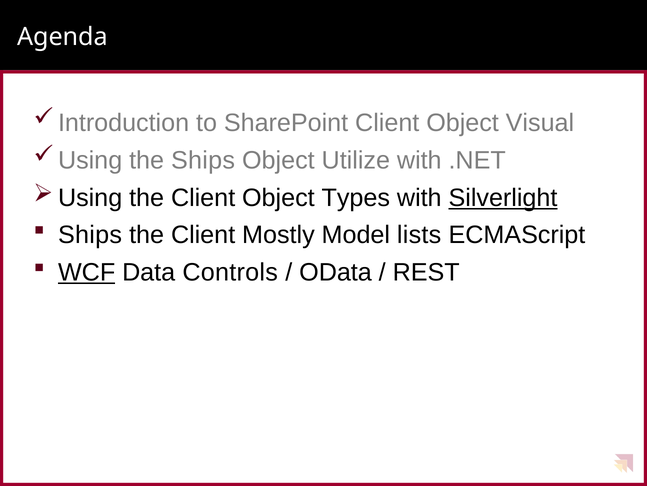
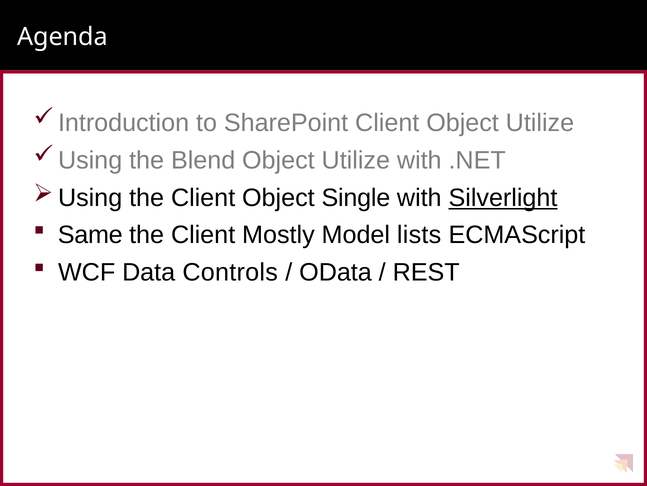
Client Object Visual: Visual -> Utilize
the Ships: Ships -> Blend
Types: Types -> Single
Ships at (90, 235): Ships -> Same
WCF underline: present -> none
